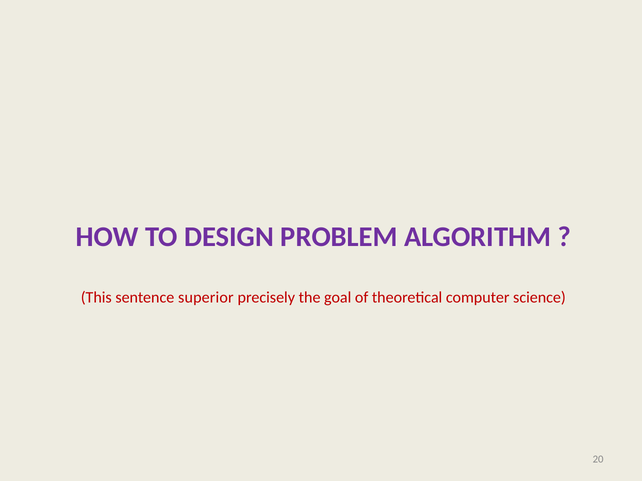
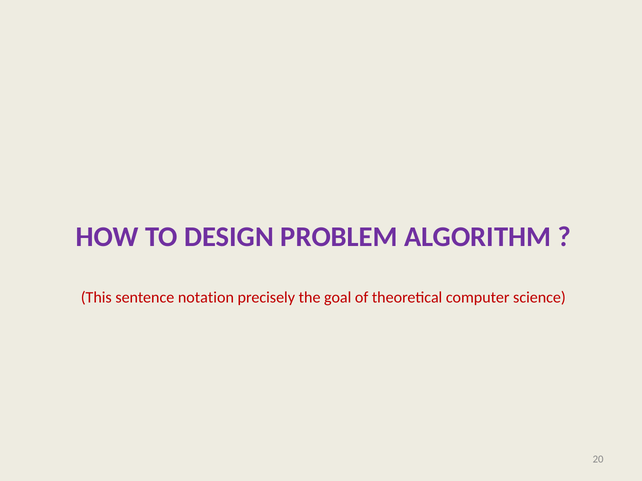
superior: superior -> notation
